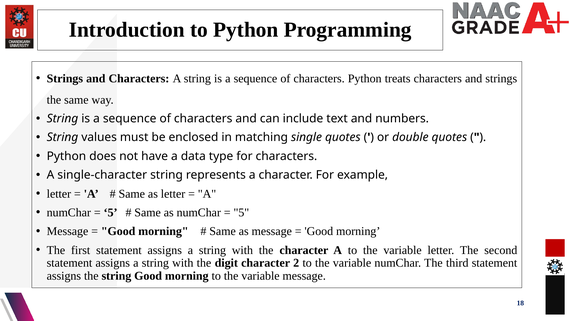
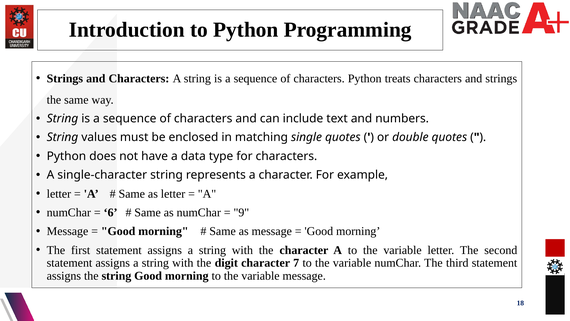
5 at (111, 212): 5 -> 6
5 at (241, 212): 5 -> 9
2: 2 -> 7
